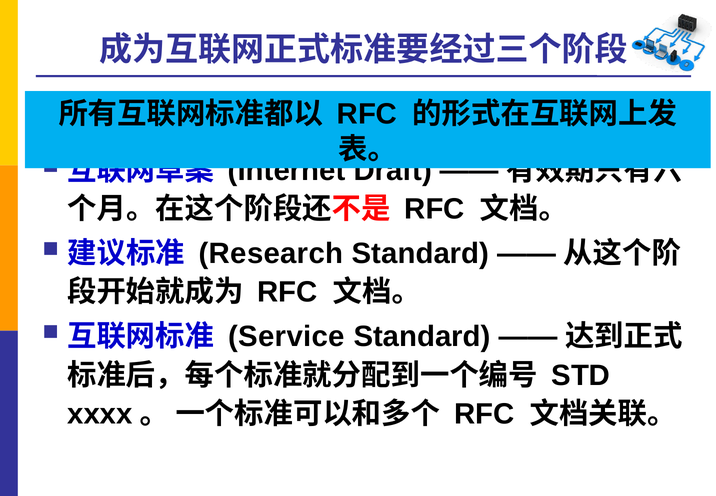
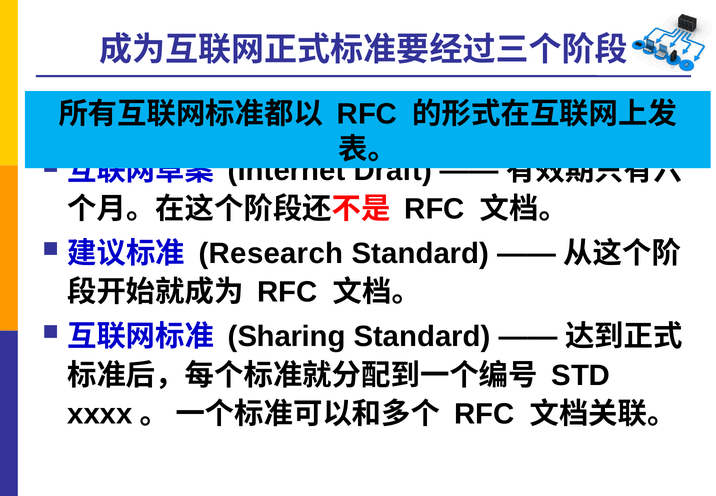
Service: Service -> Sharing
